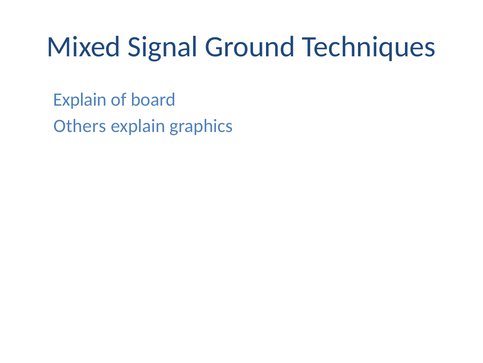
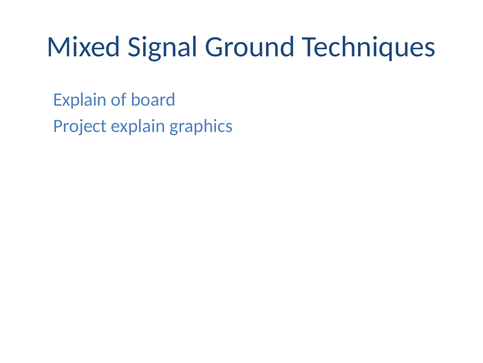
Others: Others -> Project
